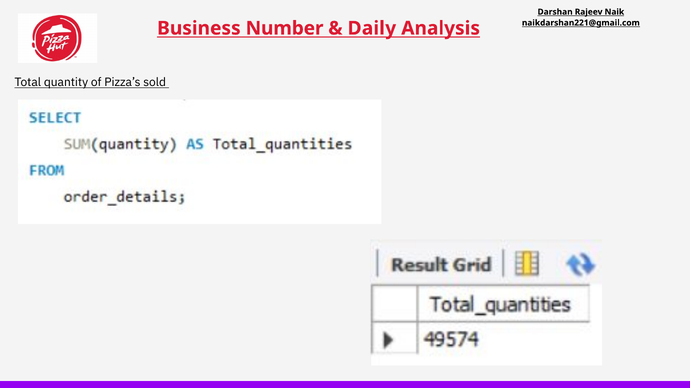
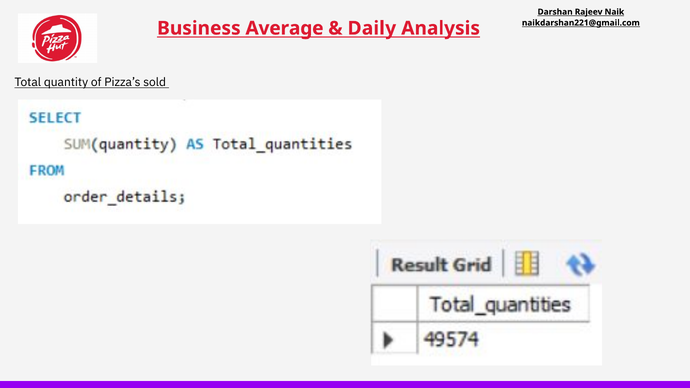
Number: Number -> Average
